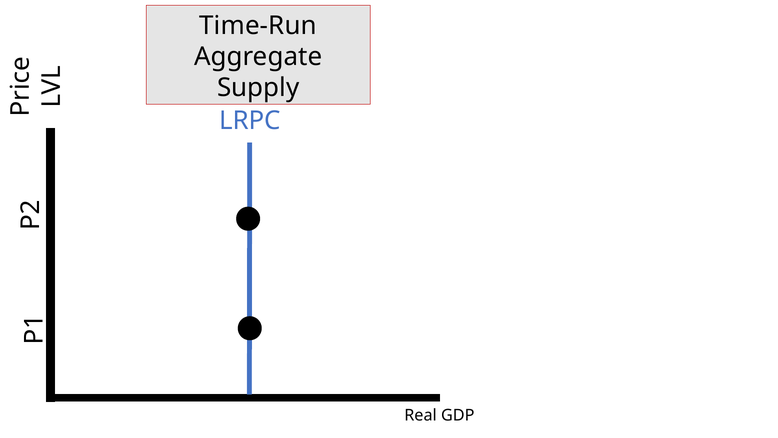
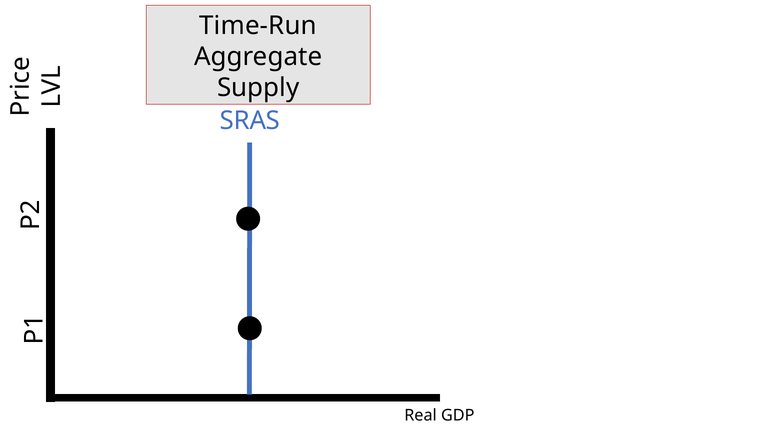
LRPC: LRPC -> SRAS
